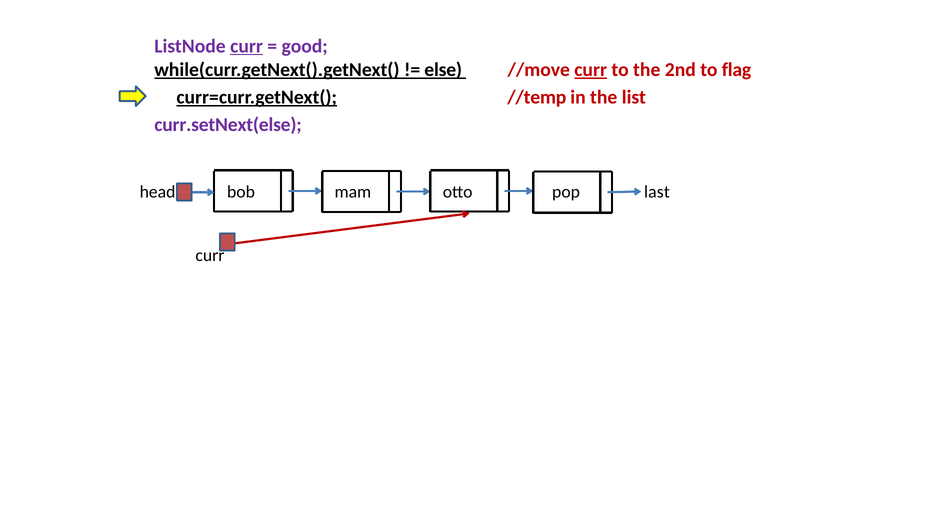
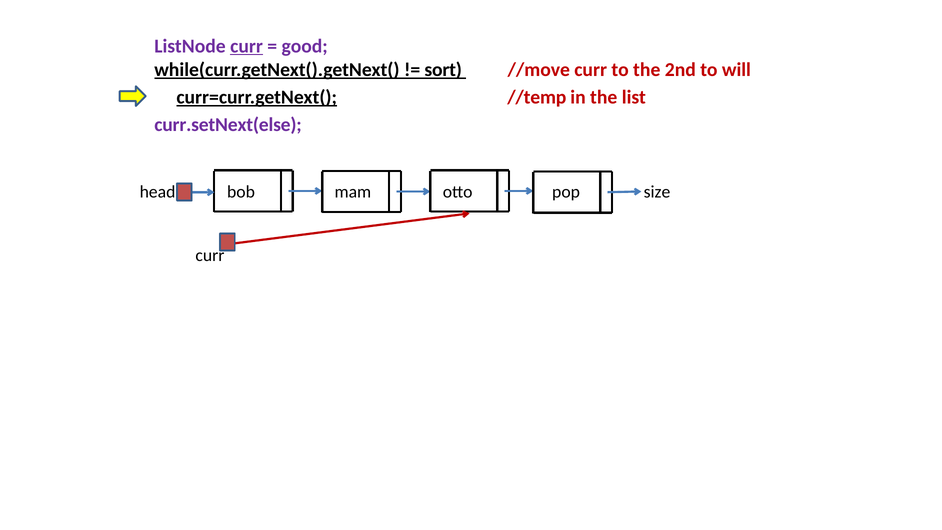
else: else -> sort
curr at (591, 70) underline: present -> none
flag: flag -> will
last: last -> size
